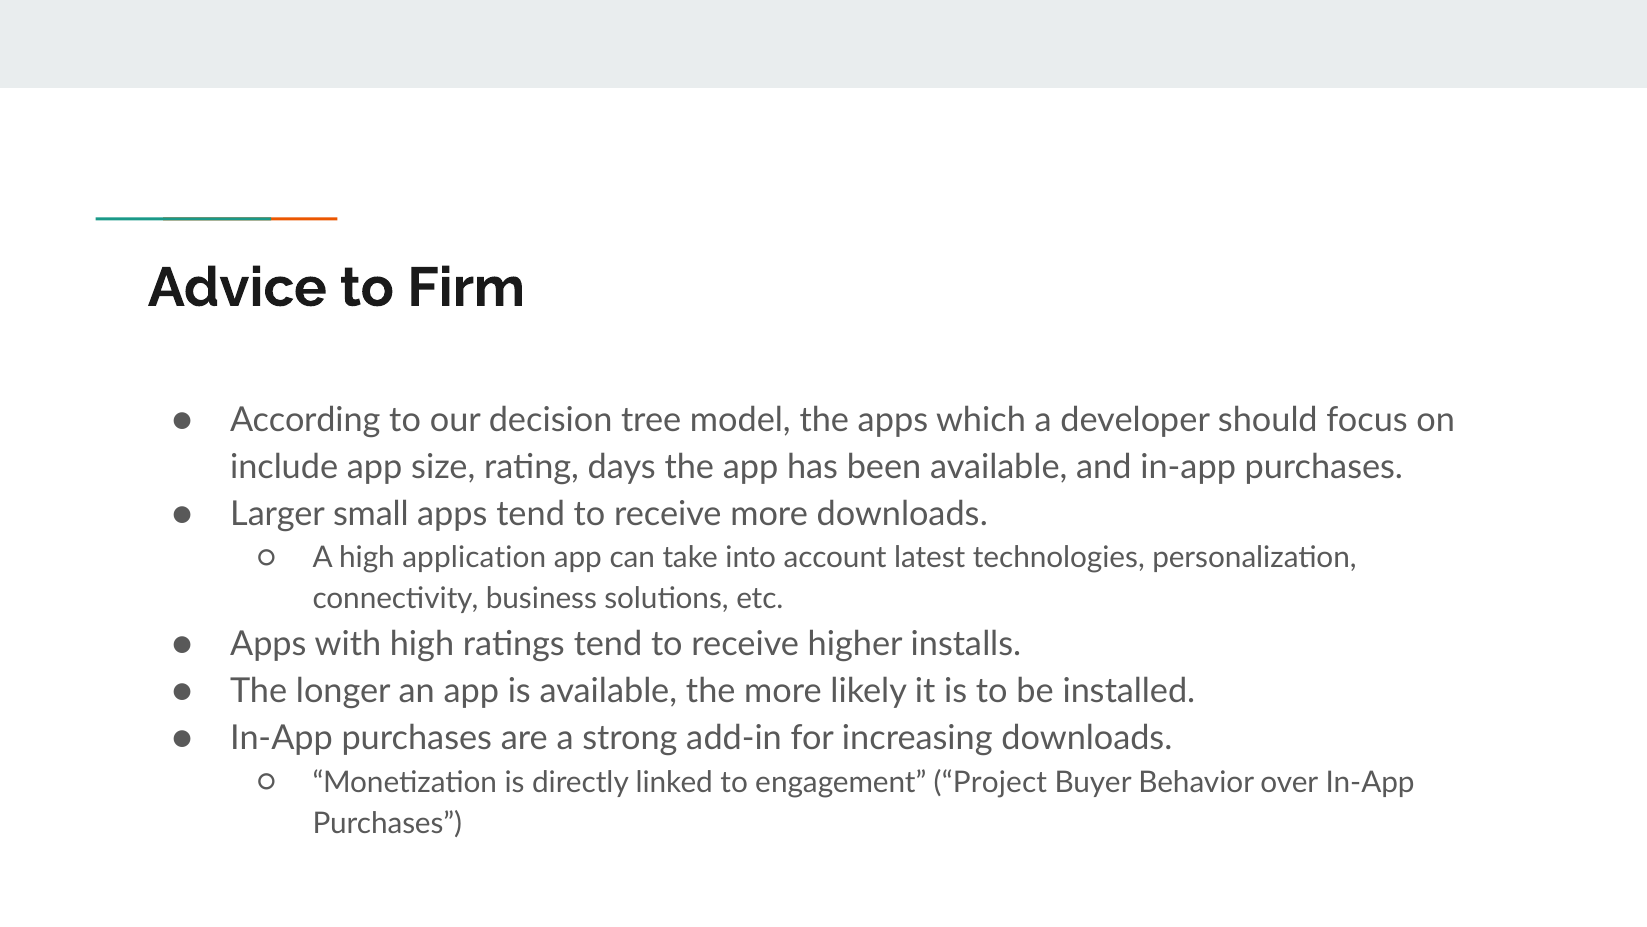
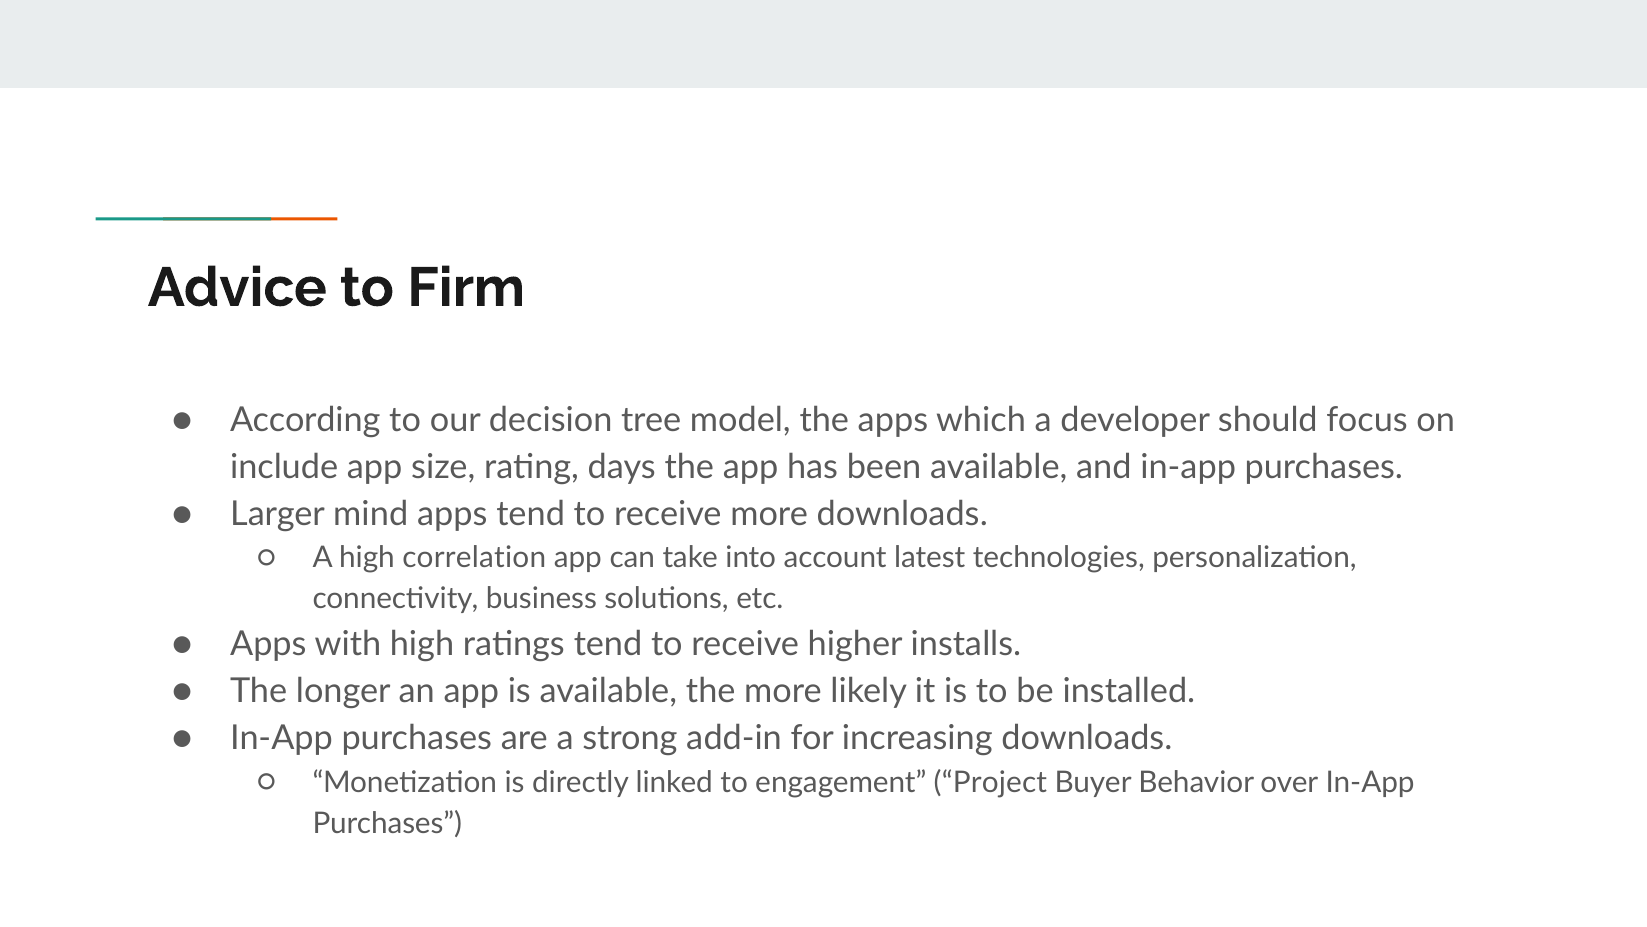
small: small -> mind
application: application -> correlation
